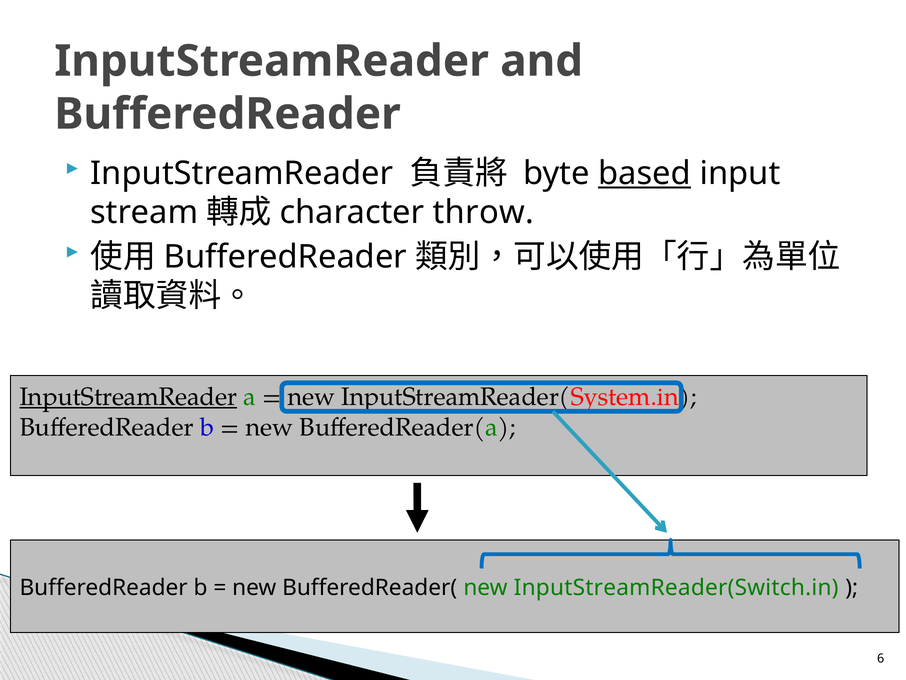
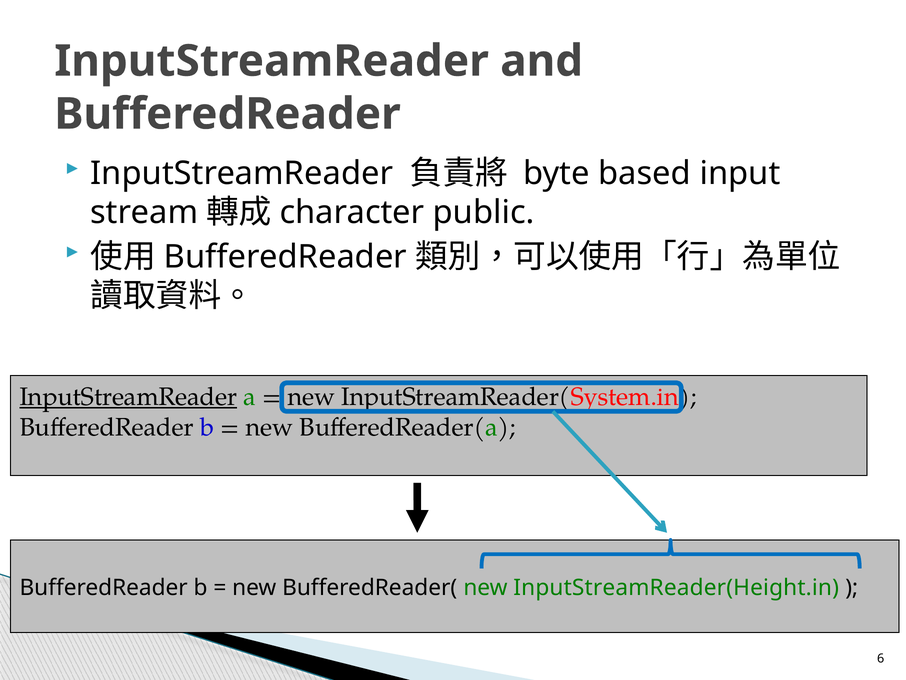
based underline: present -> none
throw: throw -> public
InputStreamReader(Switch.in: InputStreamReader(Switch.in -> InputStreamReader(Height.in
